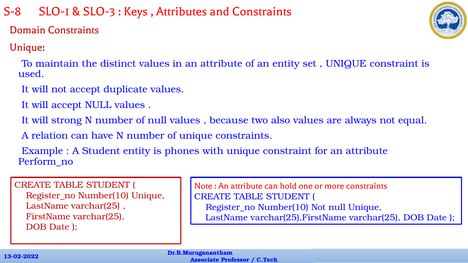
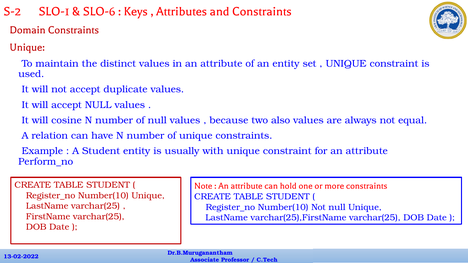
S-8: S-8 -> S-2
SLO-3: SLO-3 -> SLO-6
strong: strong -> cosine
phones: phones -> usually
